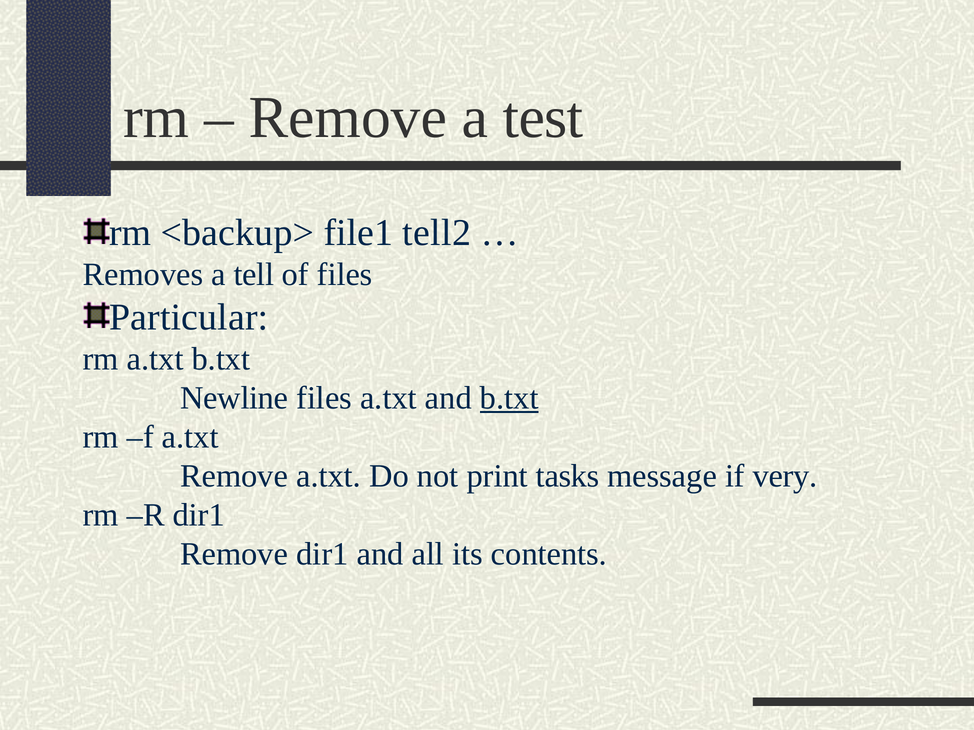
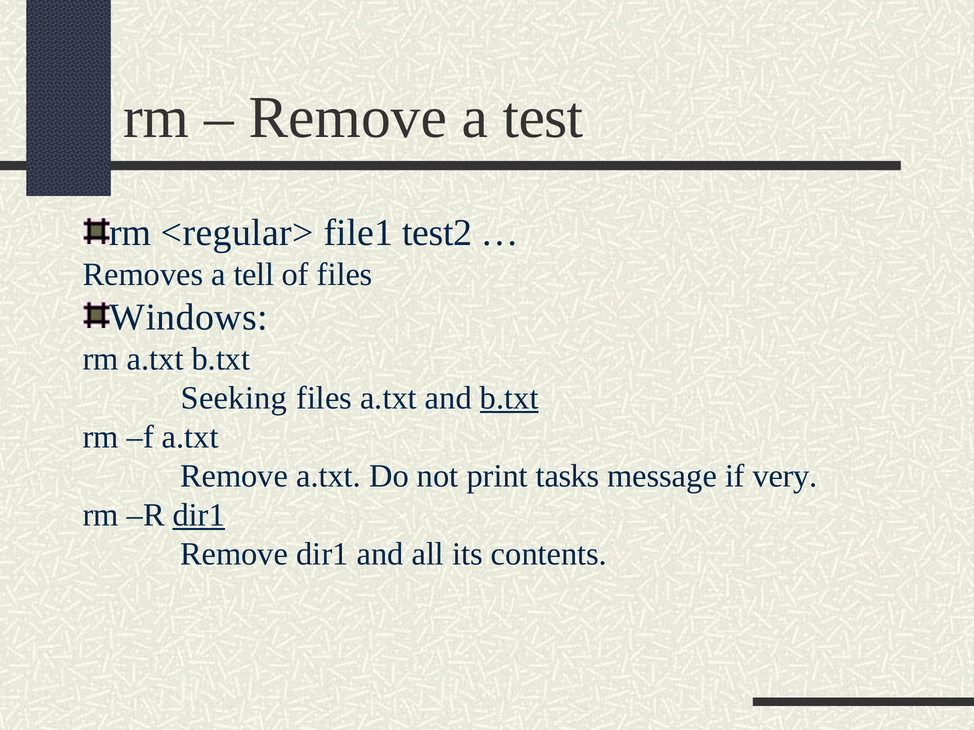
<backup>: <backup> -> <regular>
tell2: tell2 -> test2
Particular: Particular -> Windows
Newline: Newline -> Seeking
dir1 at (199, 515) underline: none -> present
